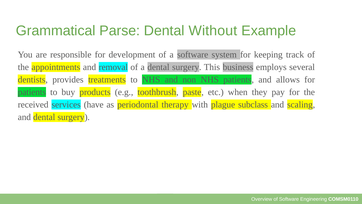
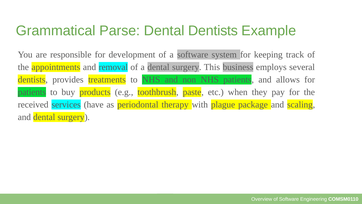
Dental Without: Without -> Dentists
subclass: subclass -> package
